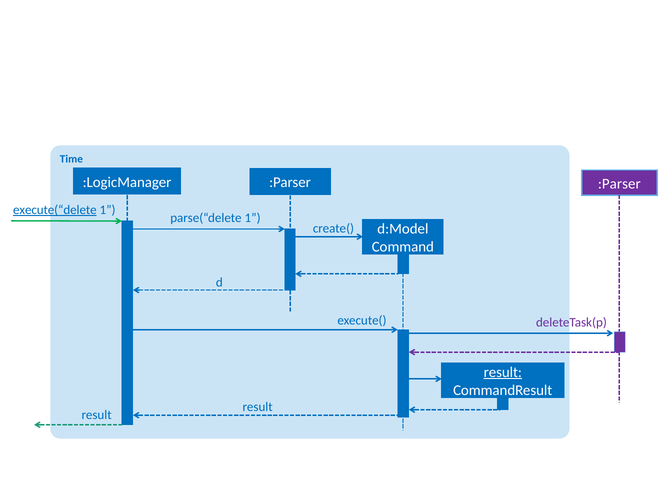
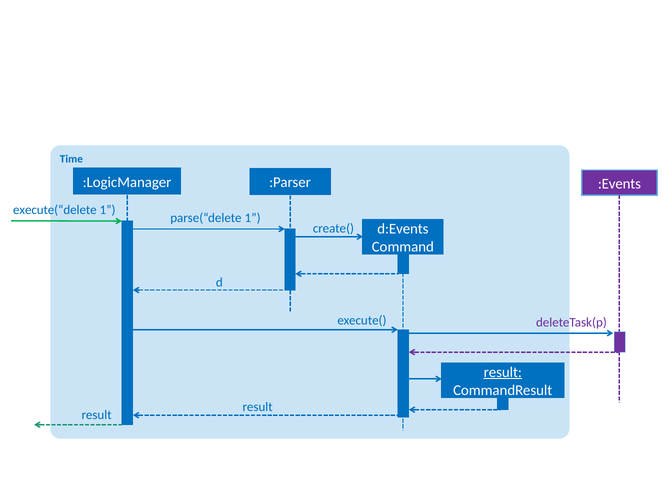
:Parser at (619, 184): :Parser -> :Events
execute(“delete underline: present -> none
d:Model: d:Model -> d:Events
